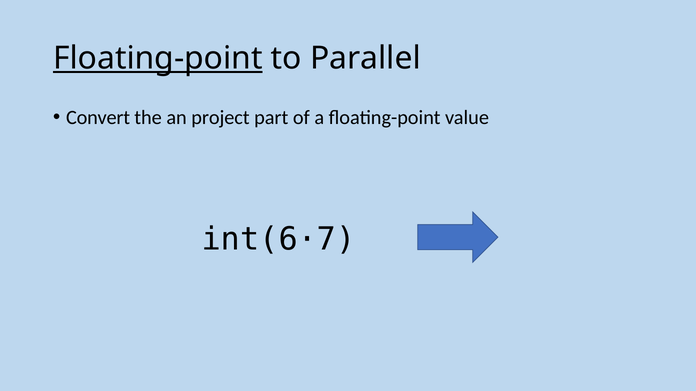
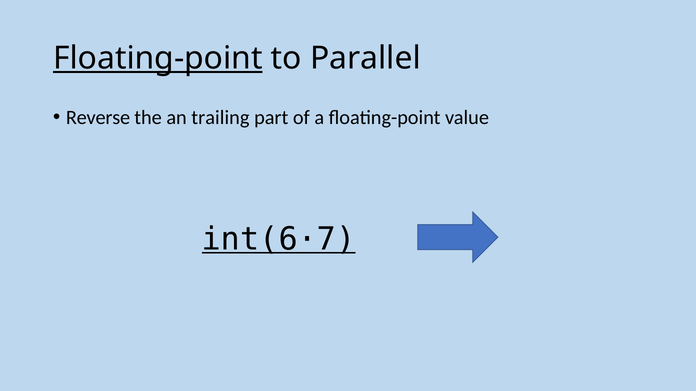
Convert: Convert -> Reverse
project: project -> trailing
int(6·7 underline: none -> present
